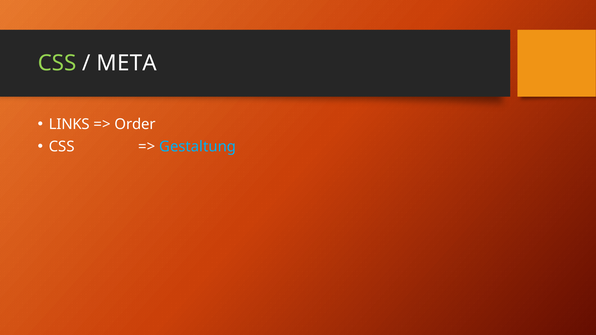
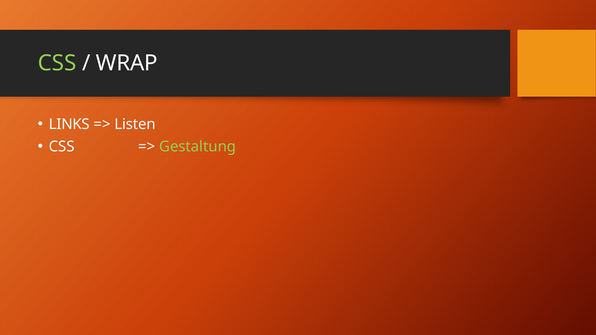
META: META -> WRAP
Order: Order -> Listen
Gestaltung colour: light blue -> light green
